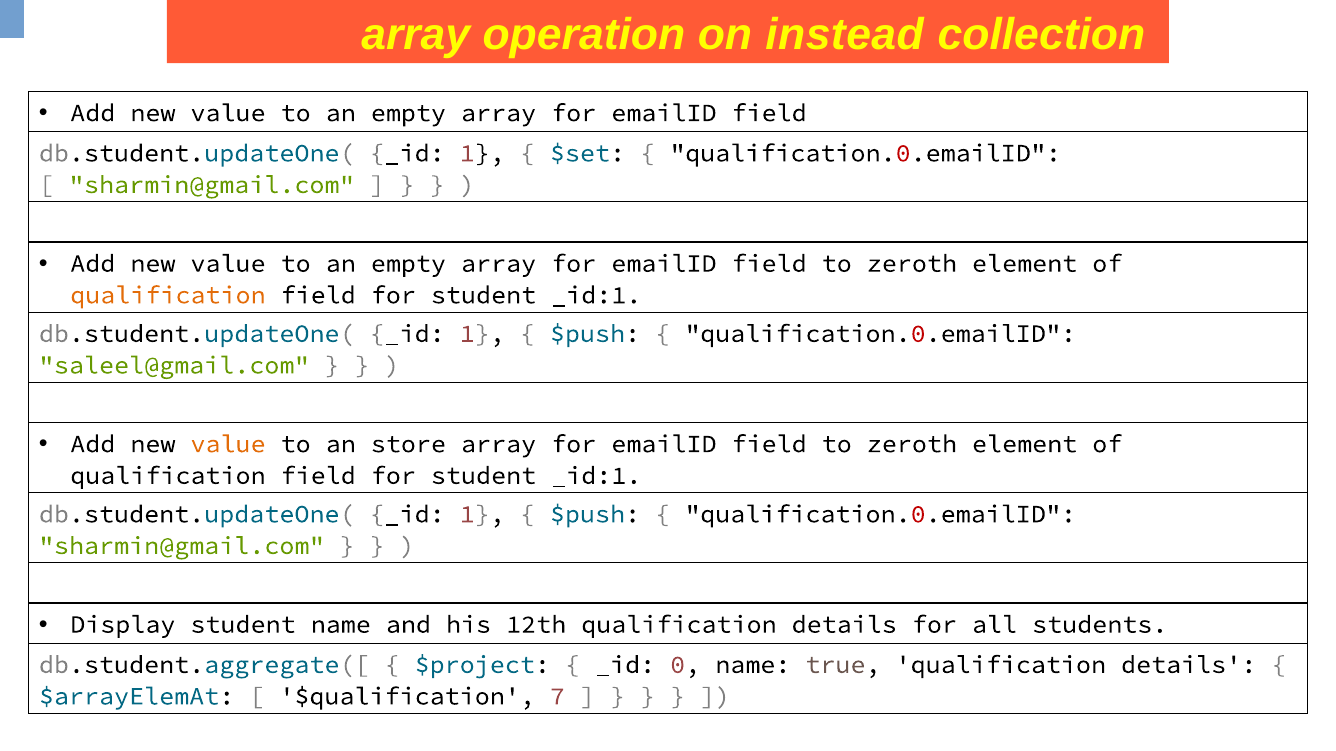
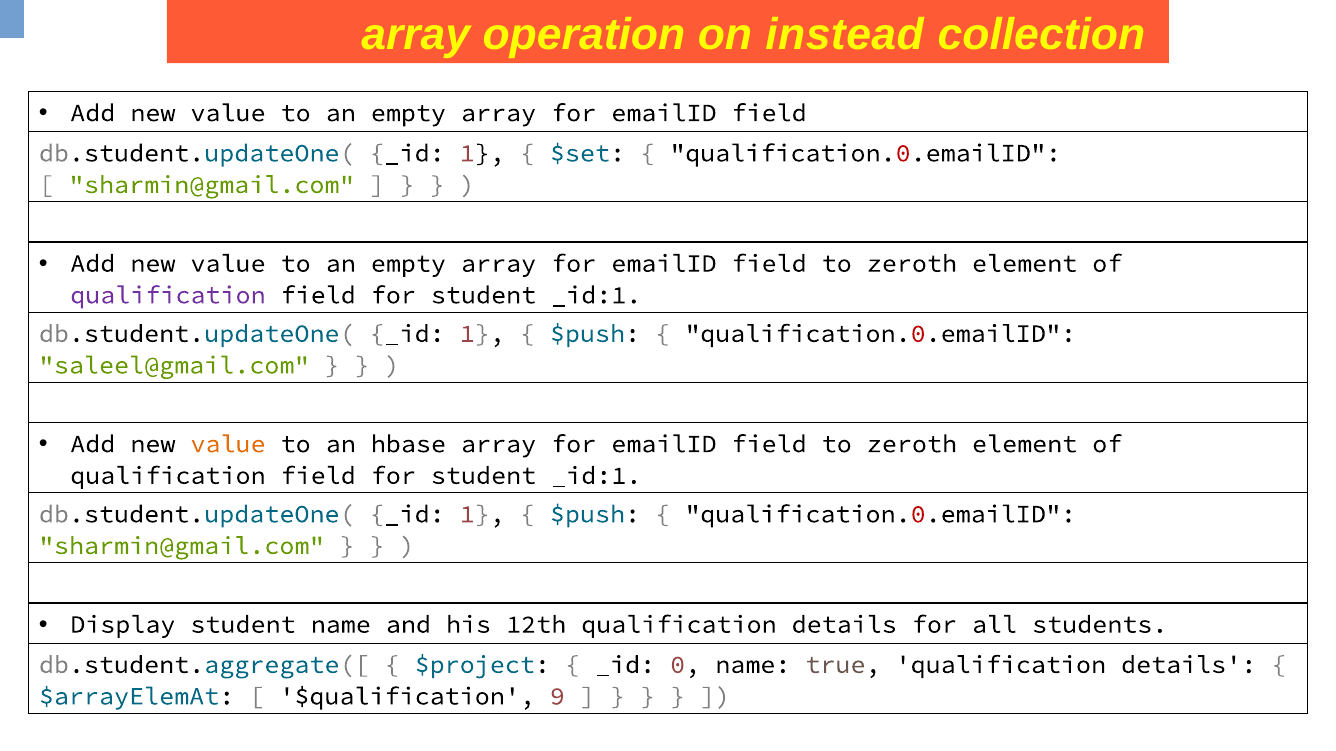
qualification at (168, 295) colour: orange -> purple
store: store -> hbase
7: 7 -> 9
